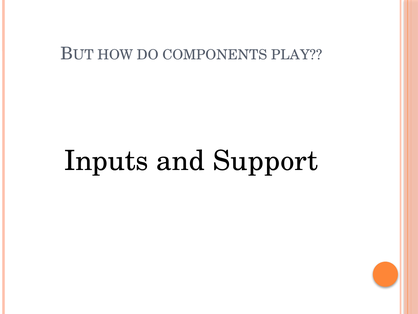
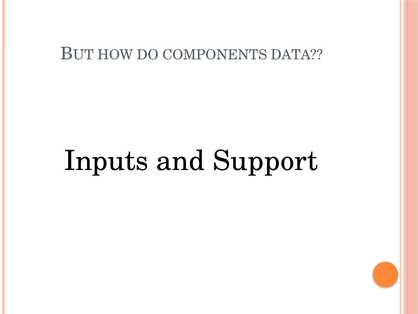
PLAY: PLAY -> DATA
